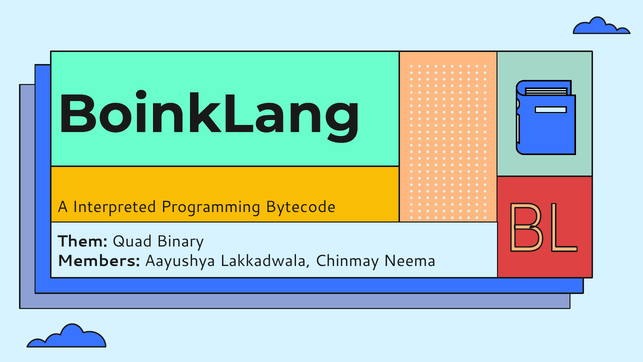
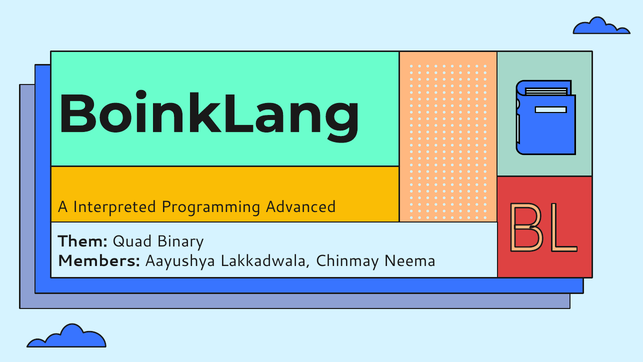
Bytecode: Bytecode -> Advanced
